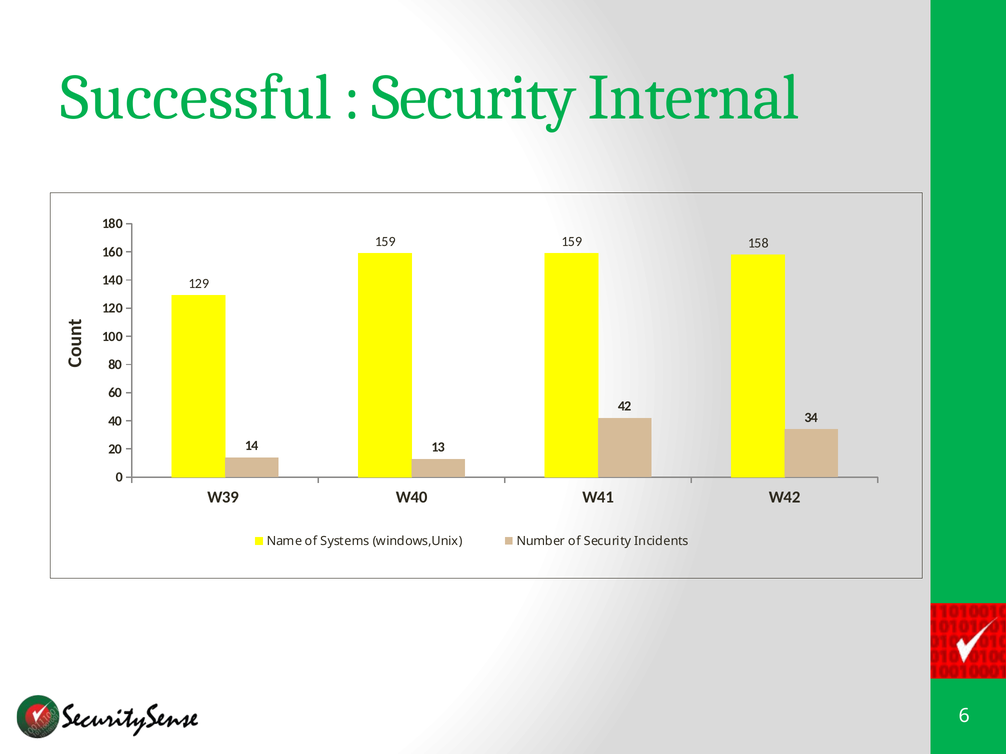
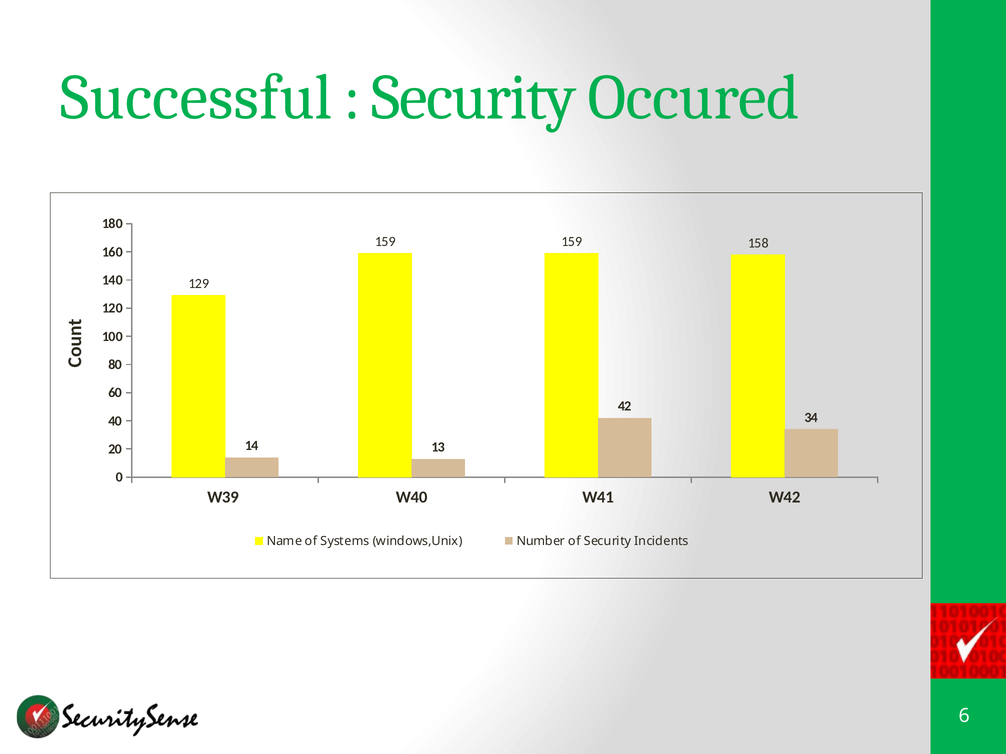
Internal: Internal -> Occured
